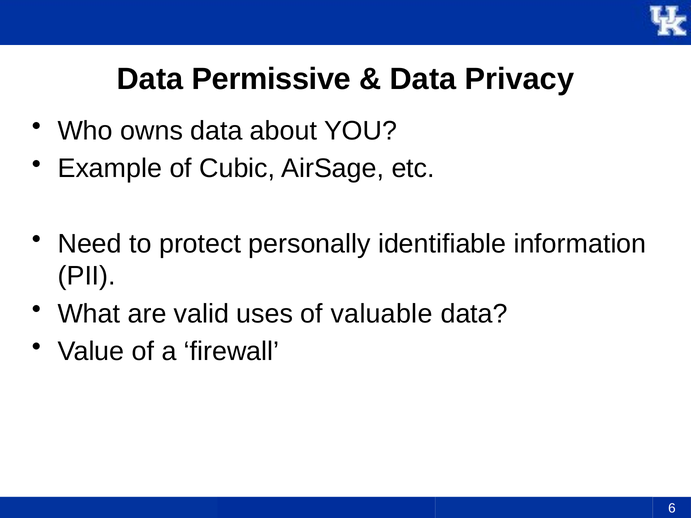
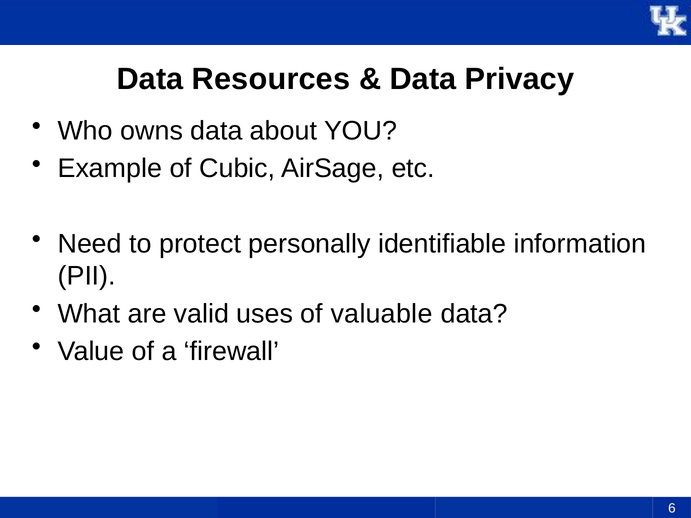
Permissive: Permissive -> Resources
